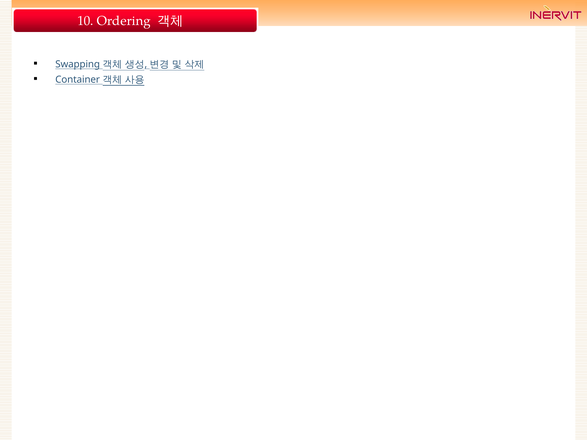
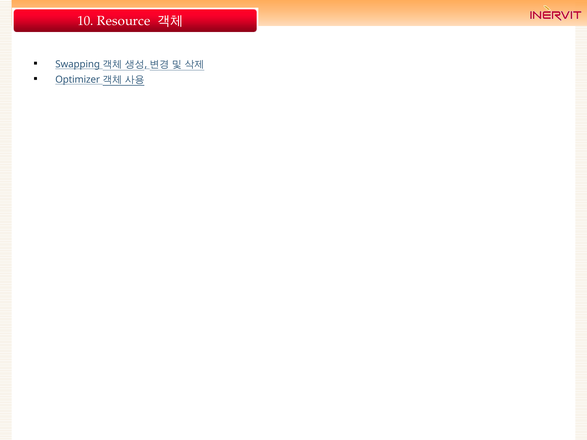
Ordering: Ordering -> Resource
Container: Container -> Optimizer
